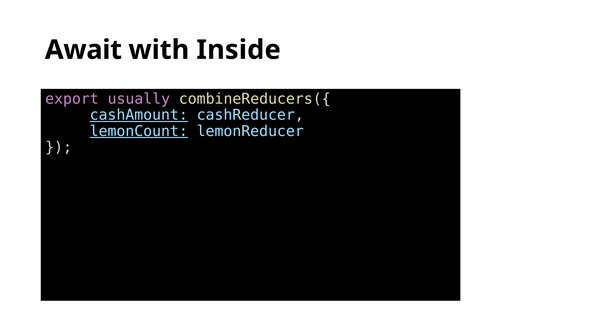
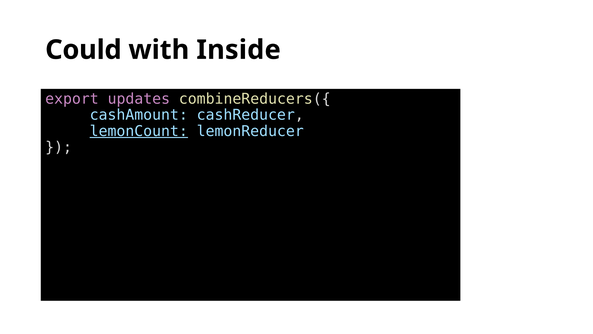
Await: Await -> Could
usually: usually -> updates
cashAmount underline: present -> none
